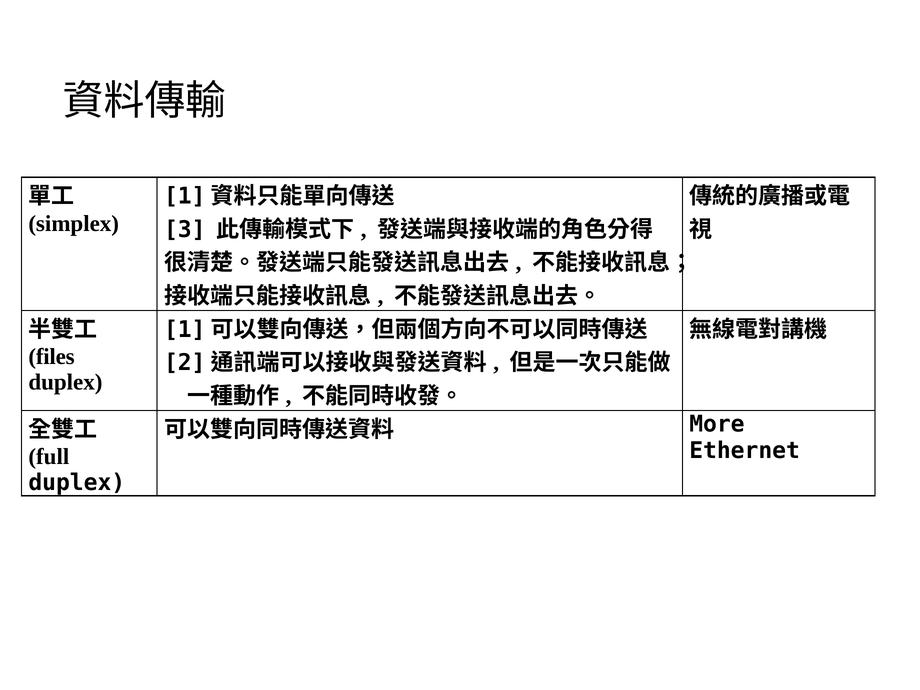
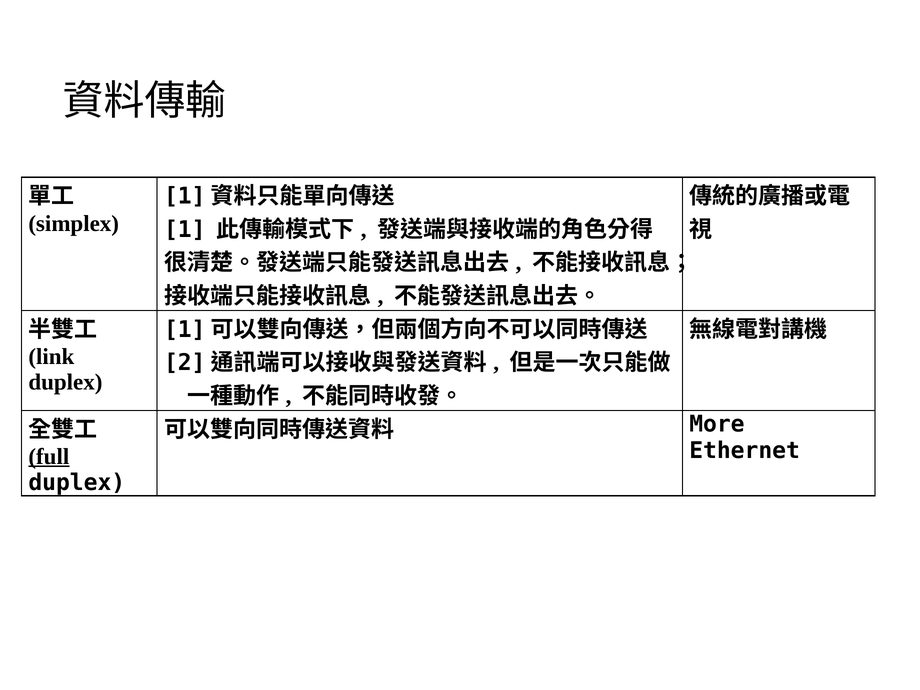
3: 3 -> 1
files: files -> link
full underline: none -> present
